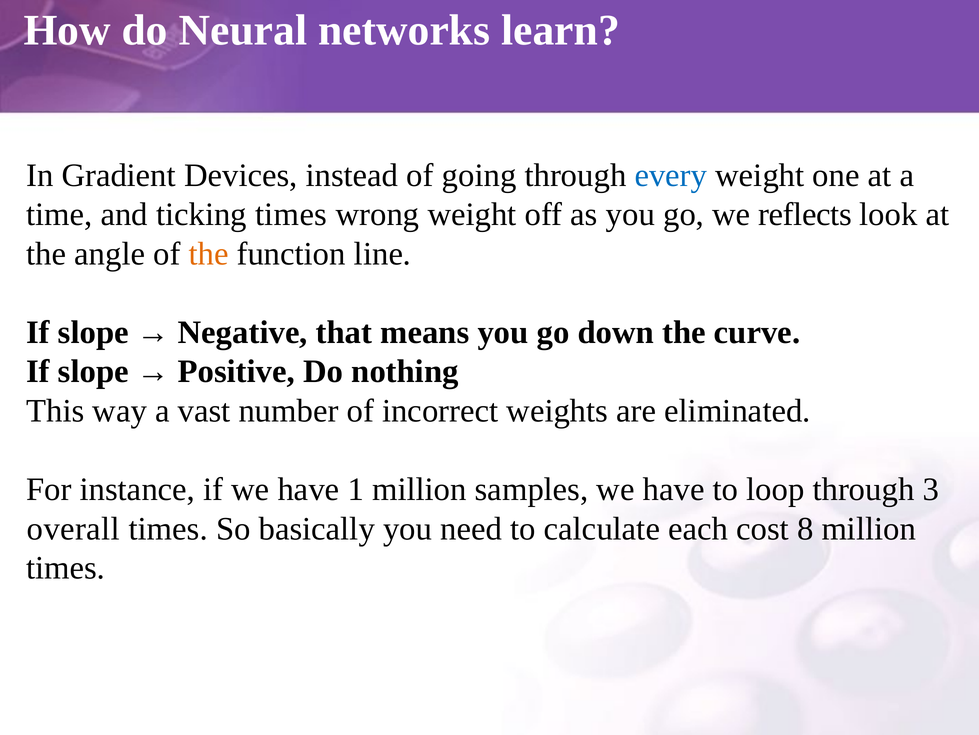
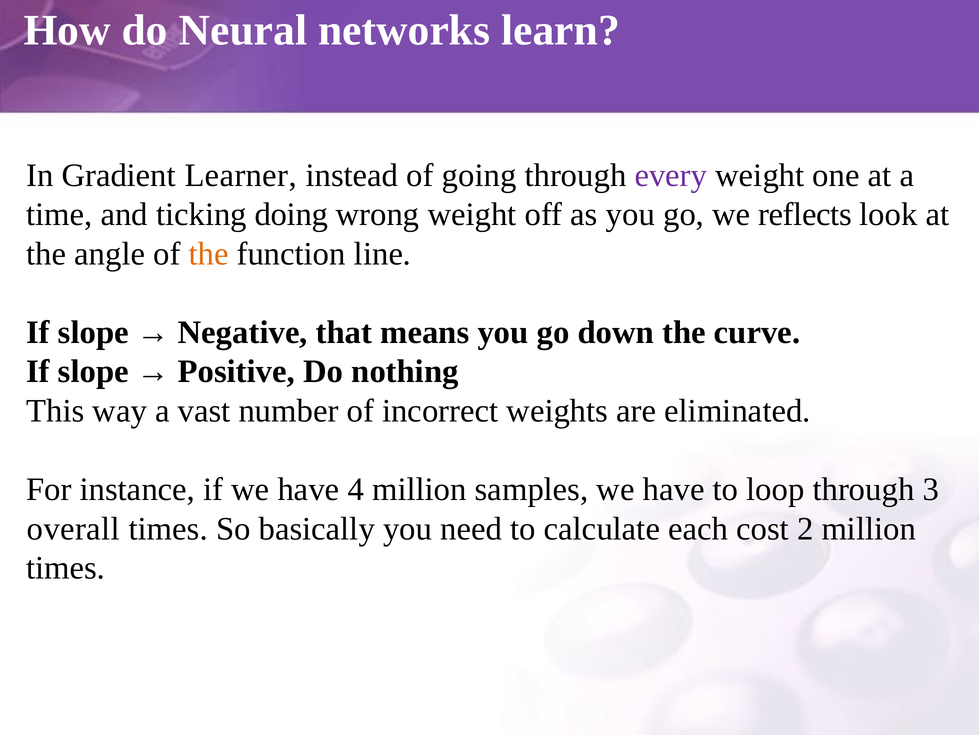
Devices: Devices -> Learner
every colour: blue -> purple
ticking times: times -> doing
1: 1 -> 4
8: 8 -> 2
